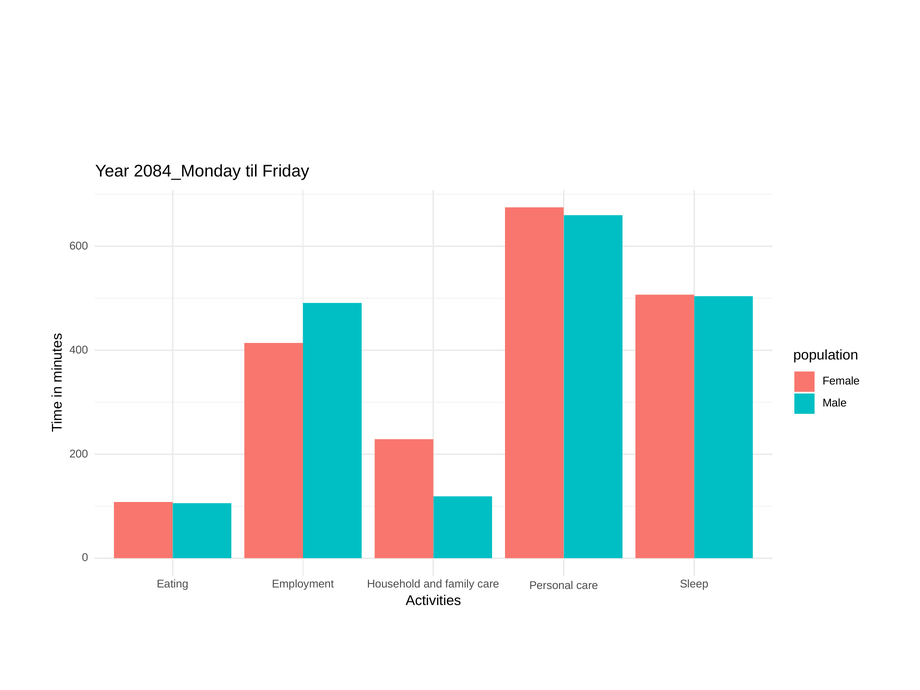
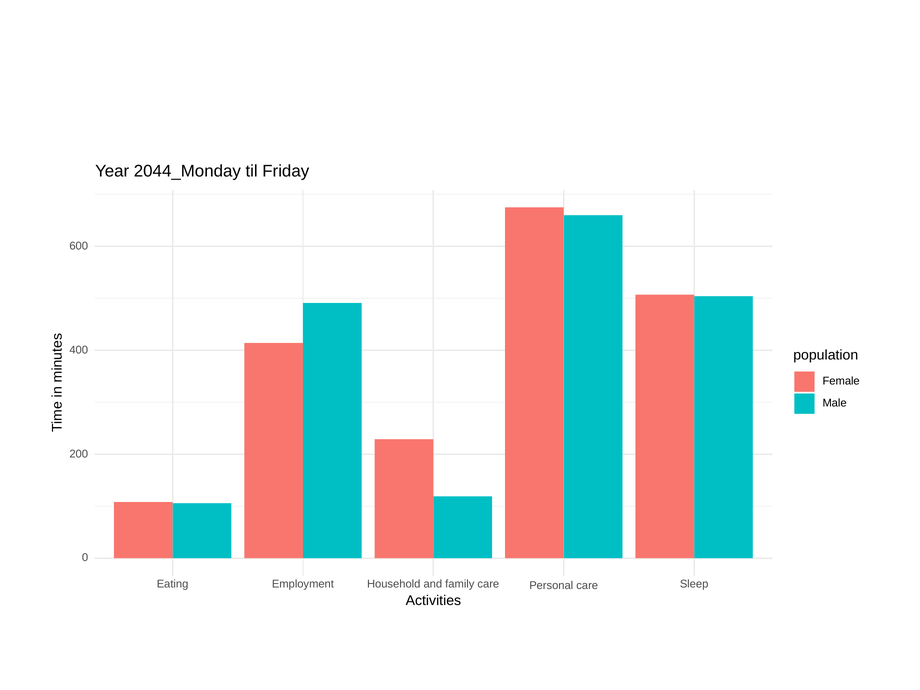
2084_Monday: 2084_Monday -> 2044_Monday
